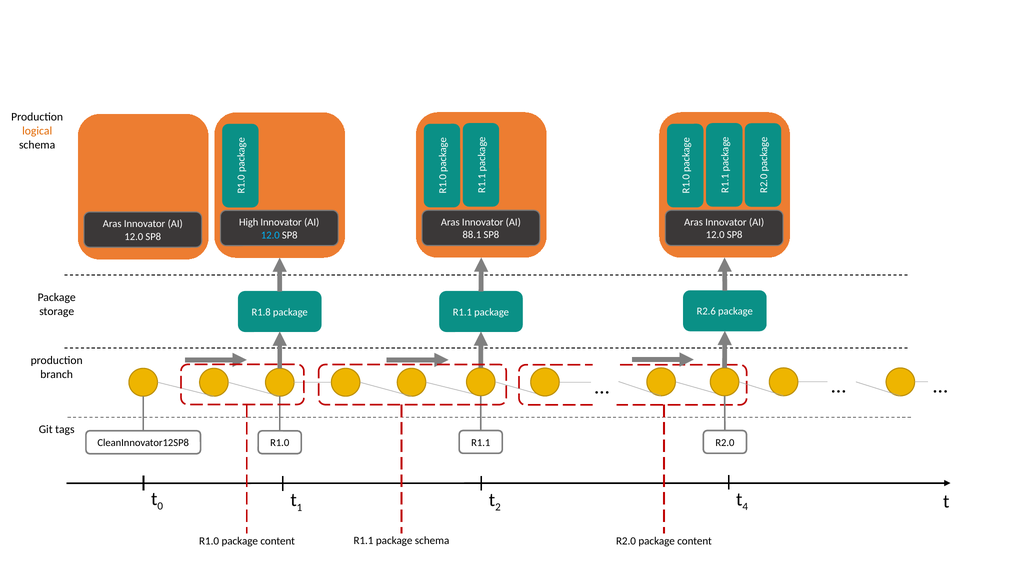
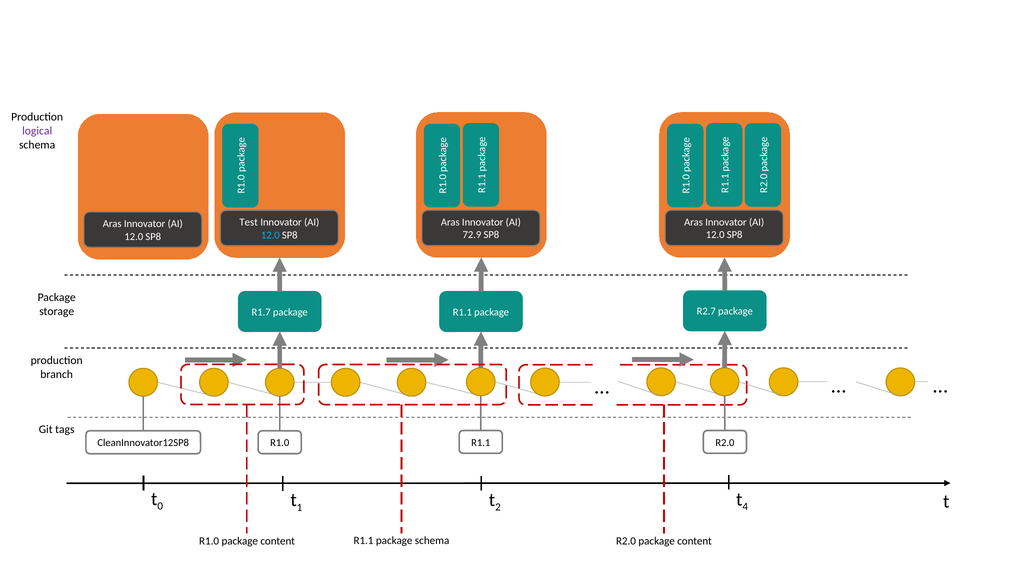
logical colour: orange -> purple
High: High -> Test
88.1: 88.1 -> 72.9
R1.8: R1.8 -> R1.7
R2.6: R2.6 -> R2.7
